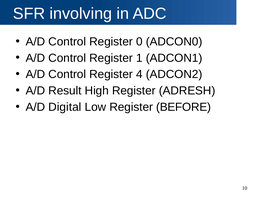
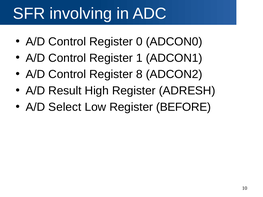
4: 4 -> 8
Digital: Digital -> Select
